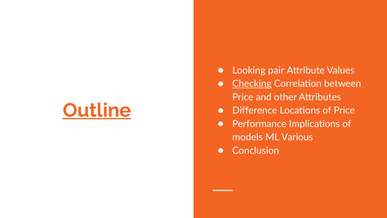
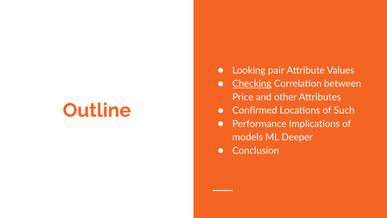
Outline underline: present -> none
Difference: Difference -> Confirmed
of Price: Price -> Such
Various: Various -> Deeper
